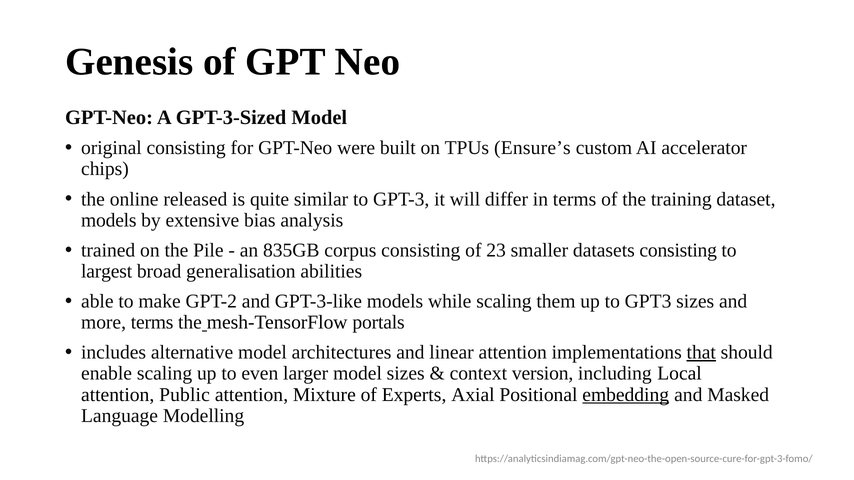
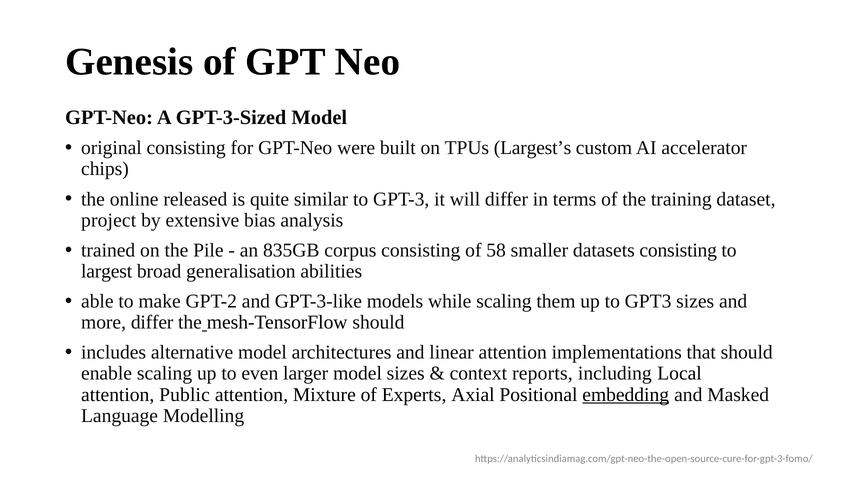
Ensure’s: Ensure’s -> Largest’s
models at (109, 220): models -> project
23: 23 -> 58
more terms: terms -> differ
mesh-TensorFlow portals: portals -> should
that underline: present -> none
version: version -> reports
